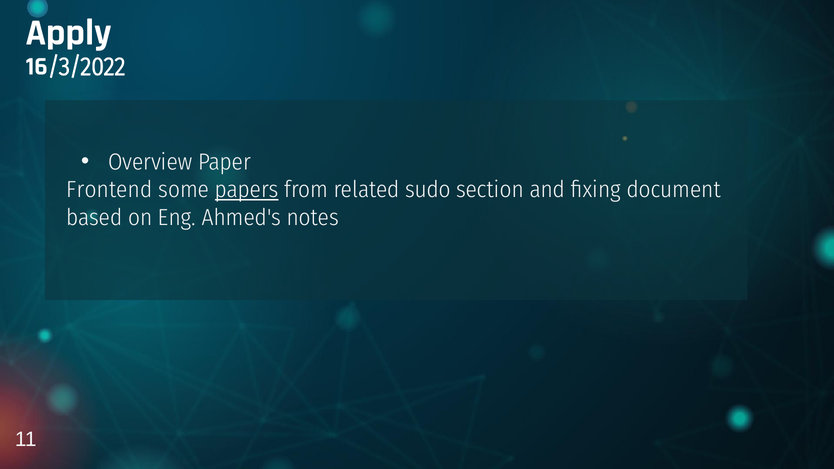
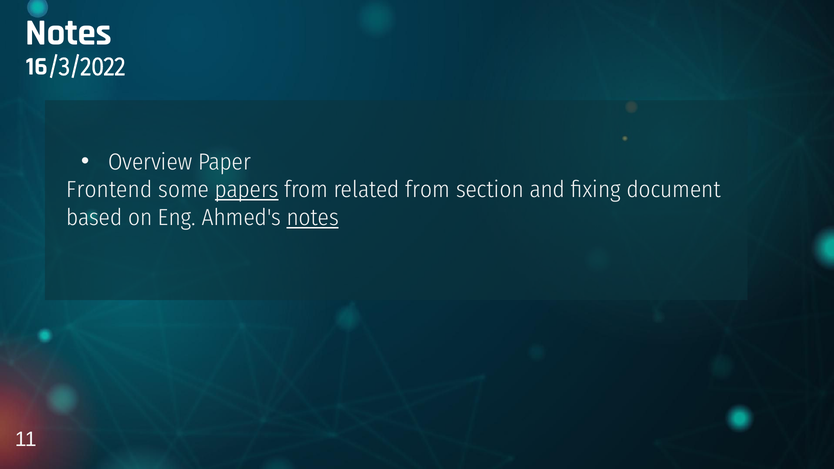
Apply at (69, 33): Apply -> Notes
related sudo: sudo -> from
notes at (313, 218) underline: none -> present
